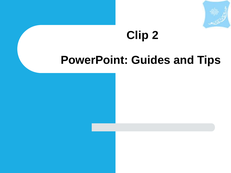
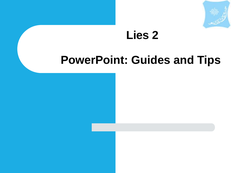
Clip: Clip -> Lies
